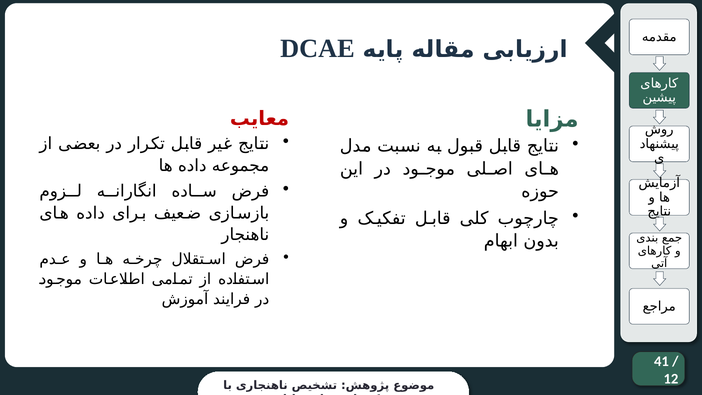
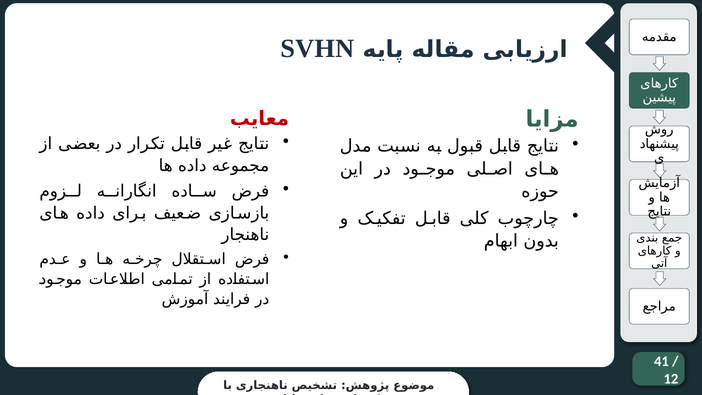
DCAE: DCAE -> SVHN
